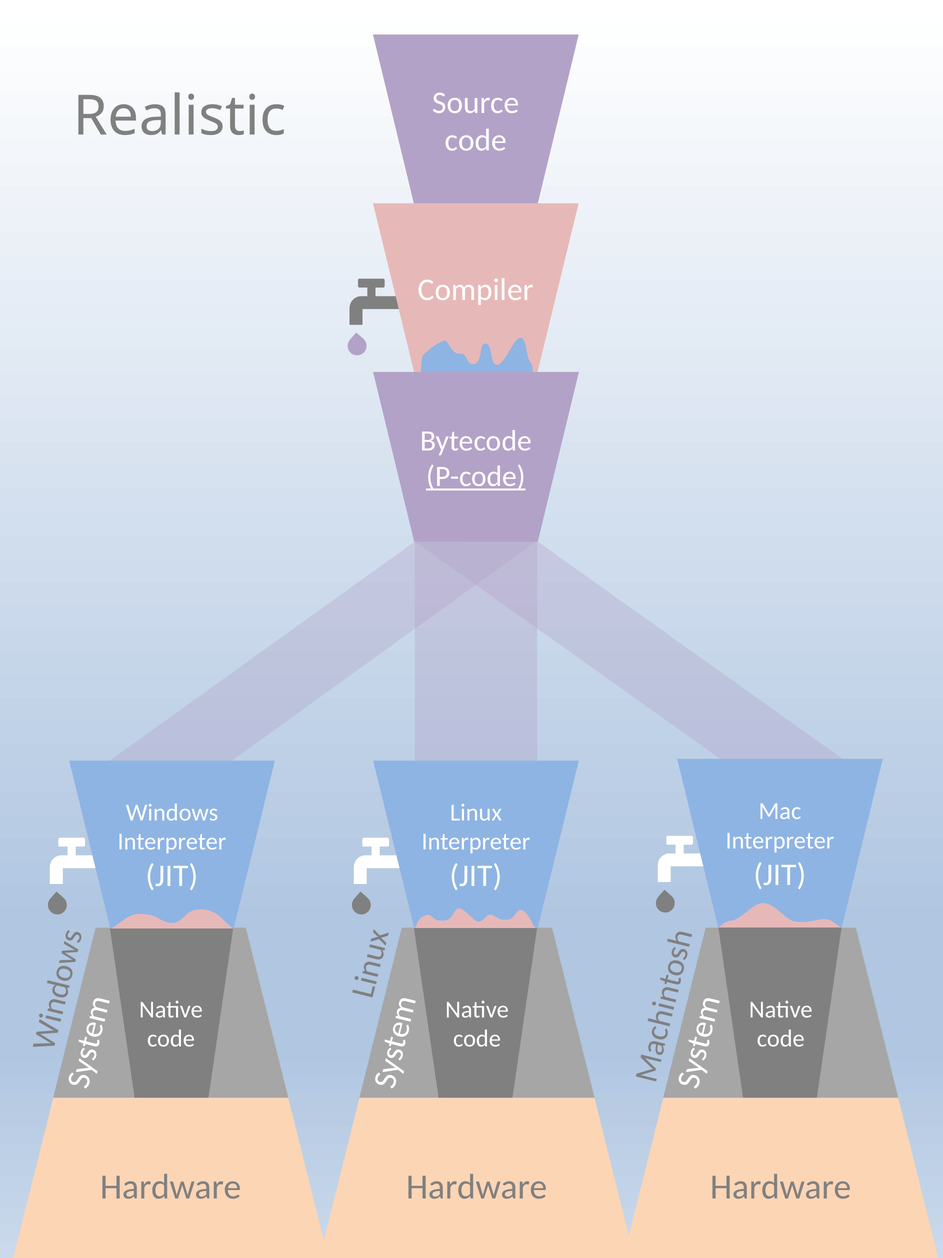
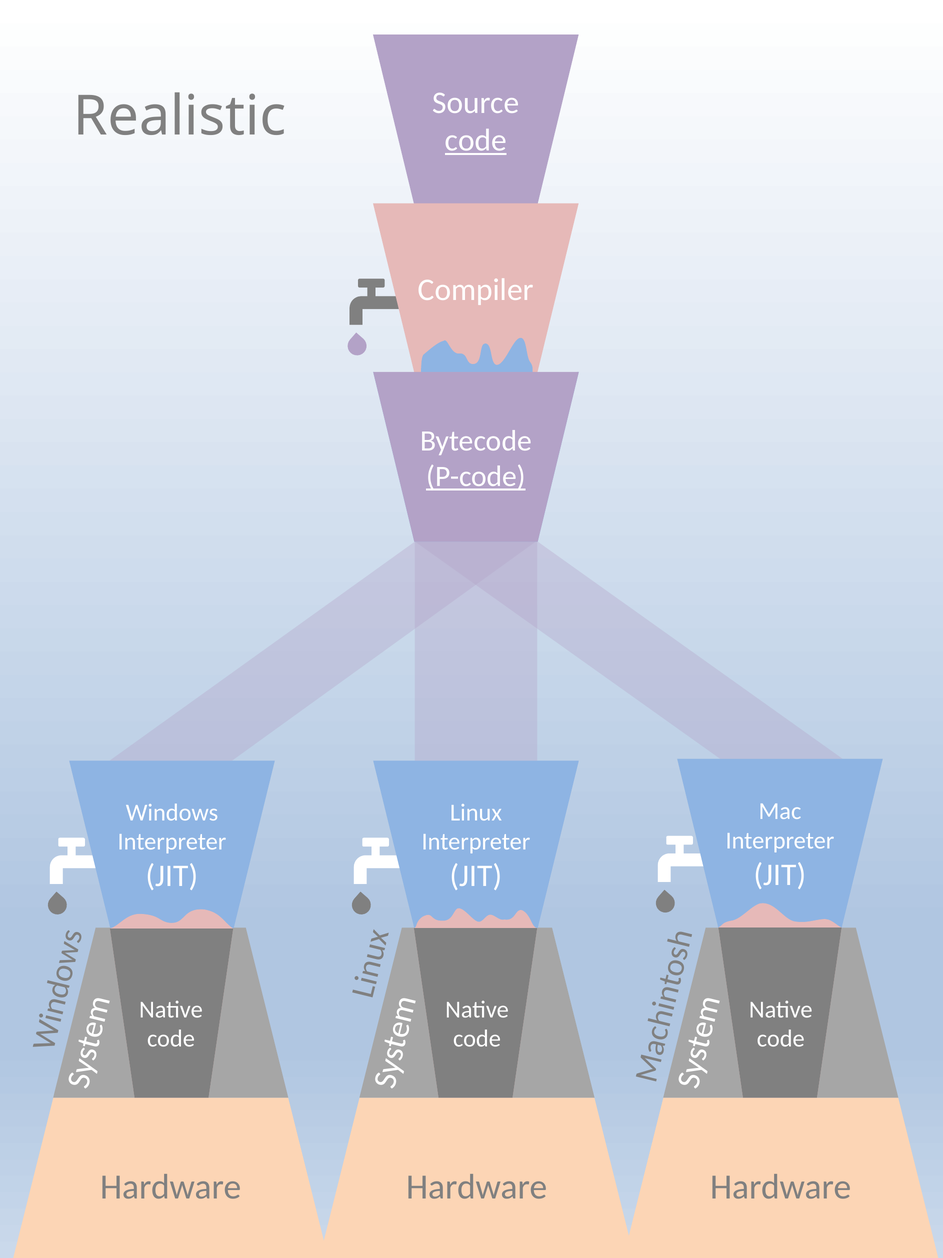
code at (476, 140) underline: none -> present
